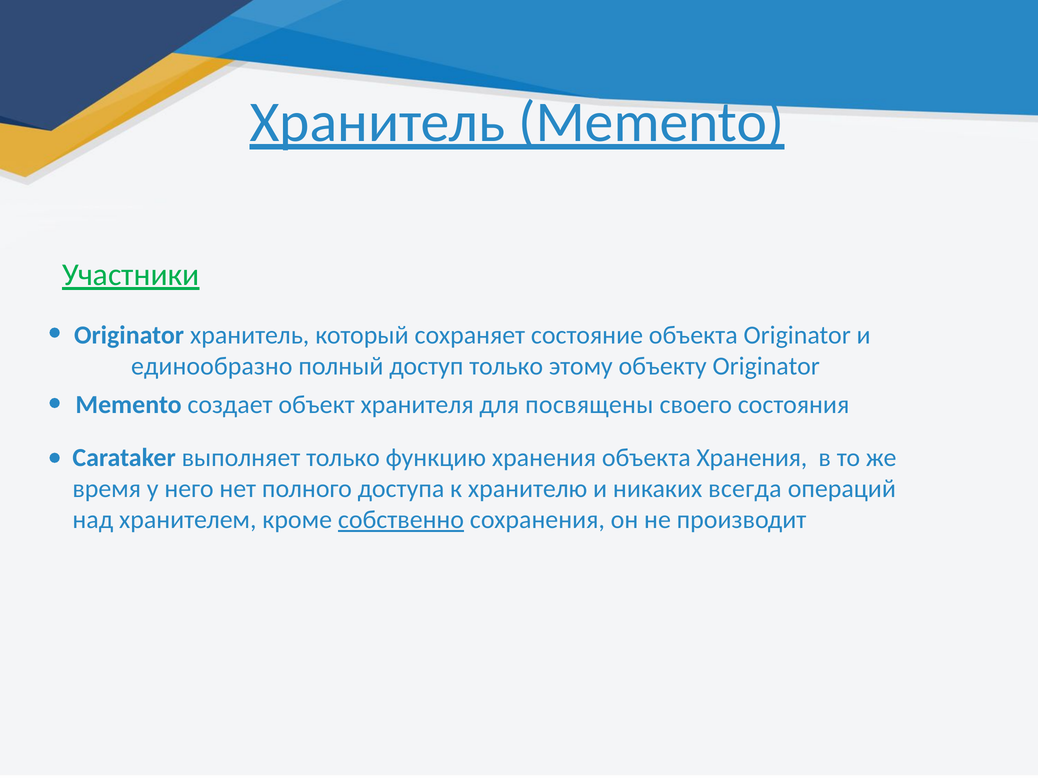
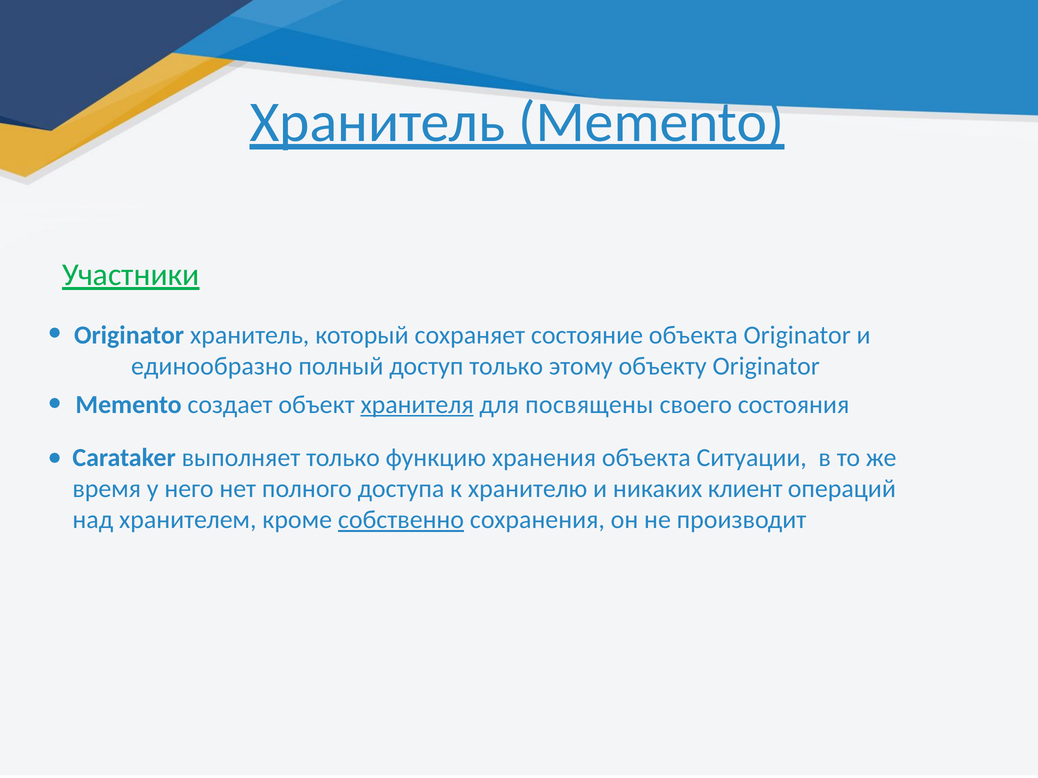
хранителя underline: none -> present
объекта Хранения: Хранения -> Ситуации
всегда: всегда -> клиент
